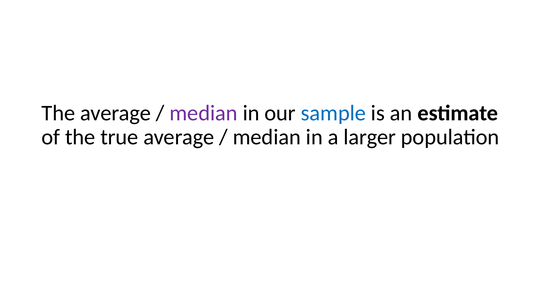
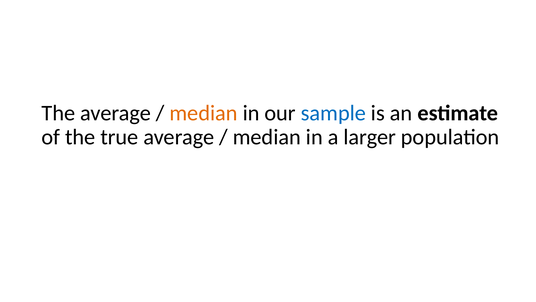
median at (204, 113) colour: purple -> orange
